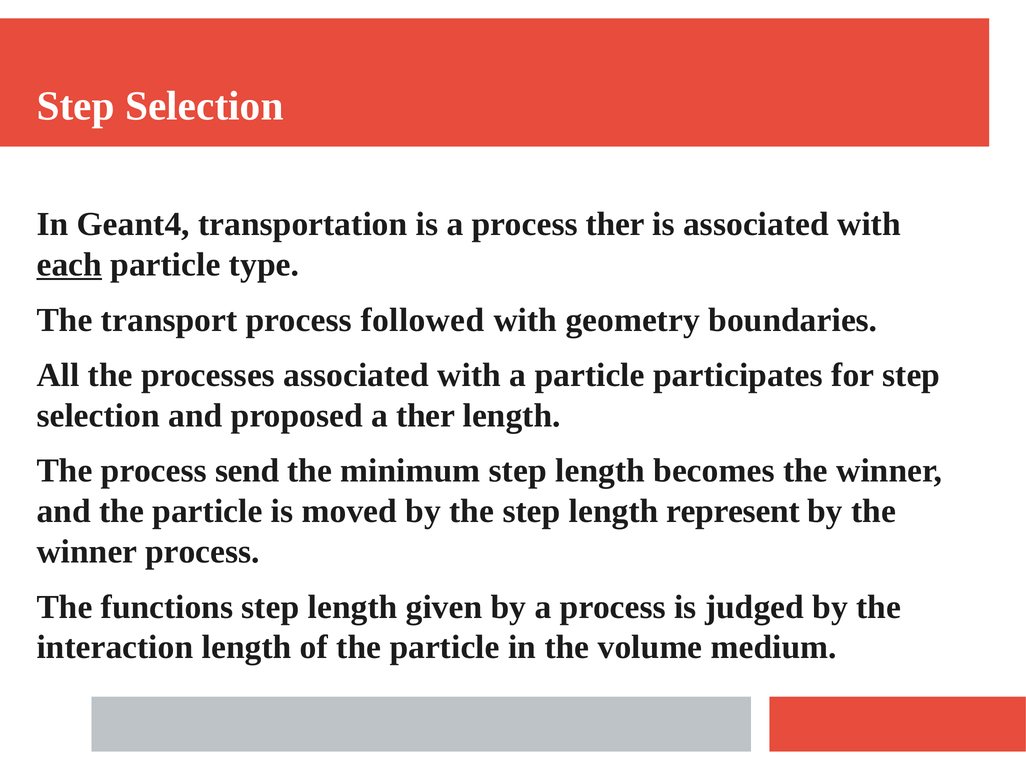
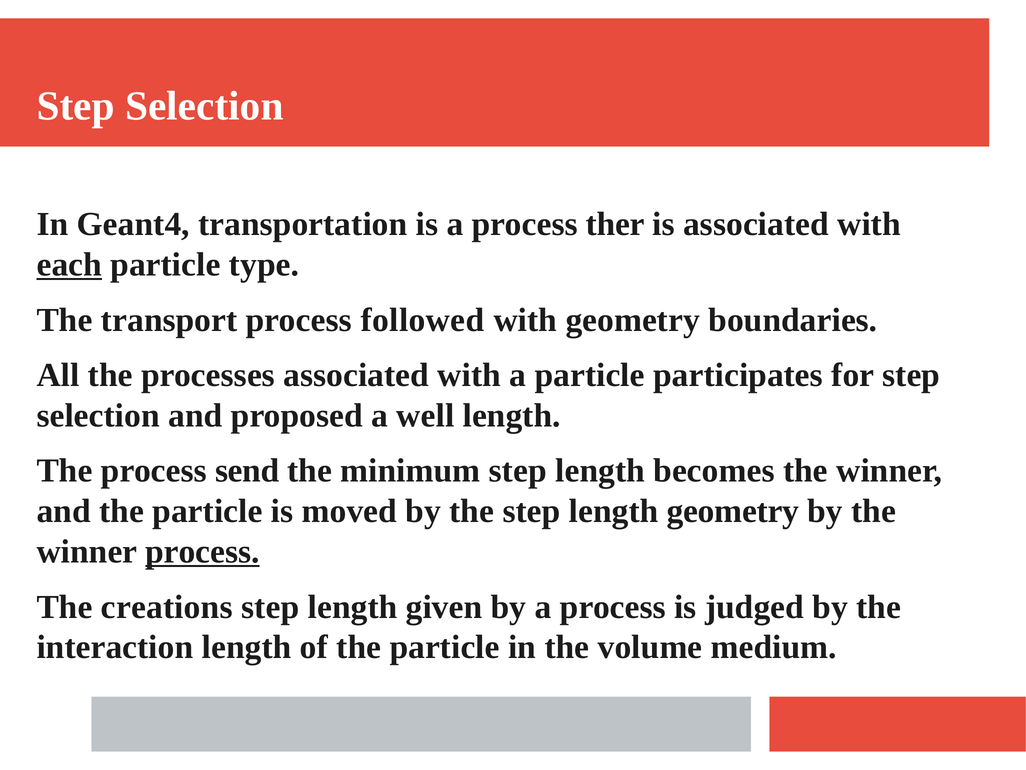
a ther: ther -> well
length represent: represent -> geometry
process at (202, 551) underline: none -> present
functions: functions -> creations
